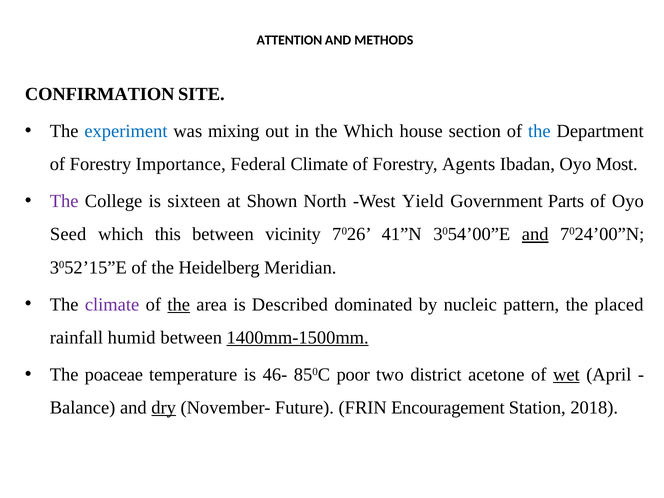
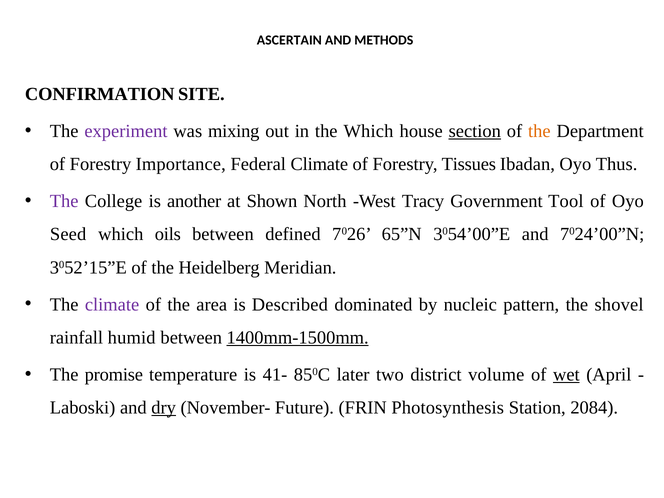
ATTENTION: ATTENTION -> ASCERTAIN
experiment colour: blue -> purple
section underline: none -> present
the at (539, 131) colour: blue -> orange
Agents: Agents -> Tissues
Most: Most -> Thus
sixteen: sixteen -> another
Yield: Yield -> Tracy
Parts: Parts -> Tool
this: this -> oils
vicinity: vicinity -> defined
41”N: 41”N -> 65”N
and at (535, 234) underline: present -> none
the at (179, 304) underline: present -> none
placed: placed -> shovel
poaceae: poaceae -> promise
46-: 46- -> 41-
poor: poor -> later
acetone: acetone -> volume
Balance: Balance -> Laboski
Encouragement: Encouragement -> Photosynthesis
2018: 2018 -> 2084
